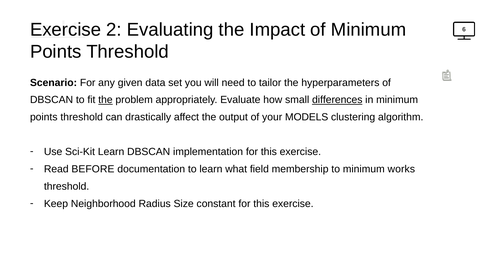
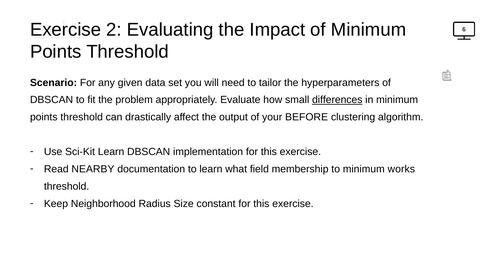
the at (105, 100) underline: present -> none
MODELS: MODELS -> BEFORE
BEFORE: BEFORE -> NEARBY
